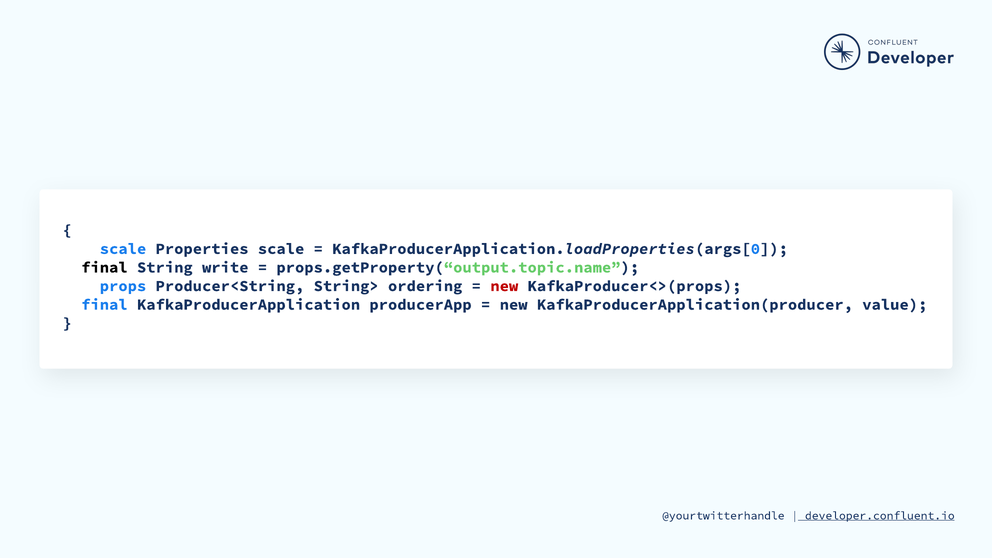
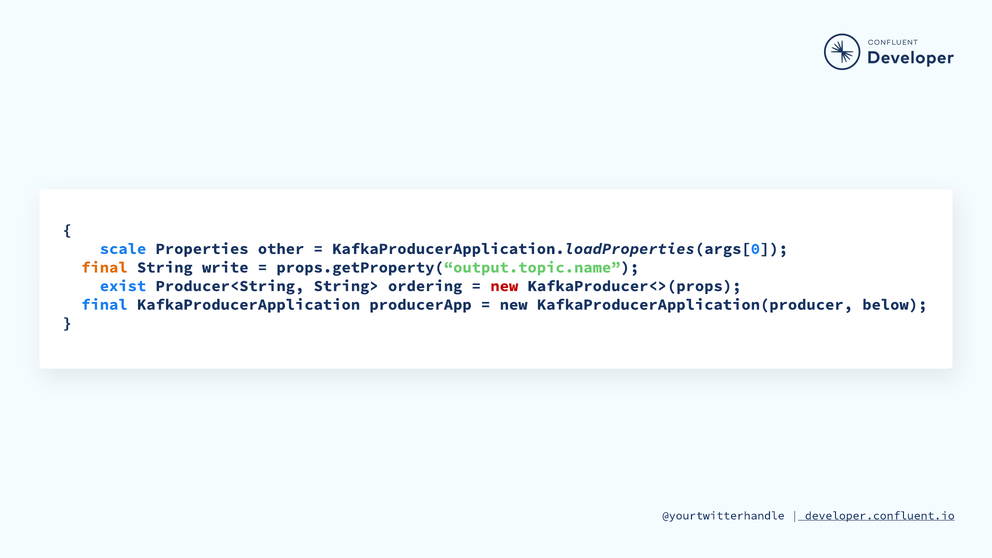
Properties scale: scale -> other
final at (104, 267) colour: black -> orange
props: props -> exist
value: value -> below
